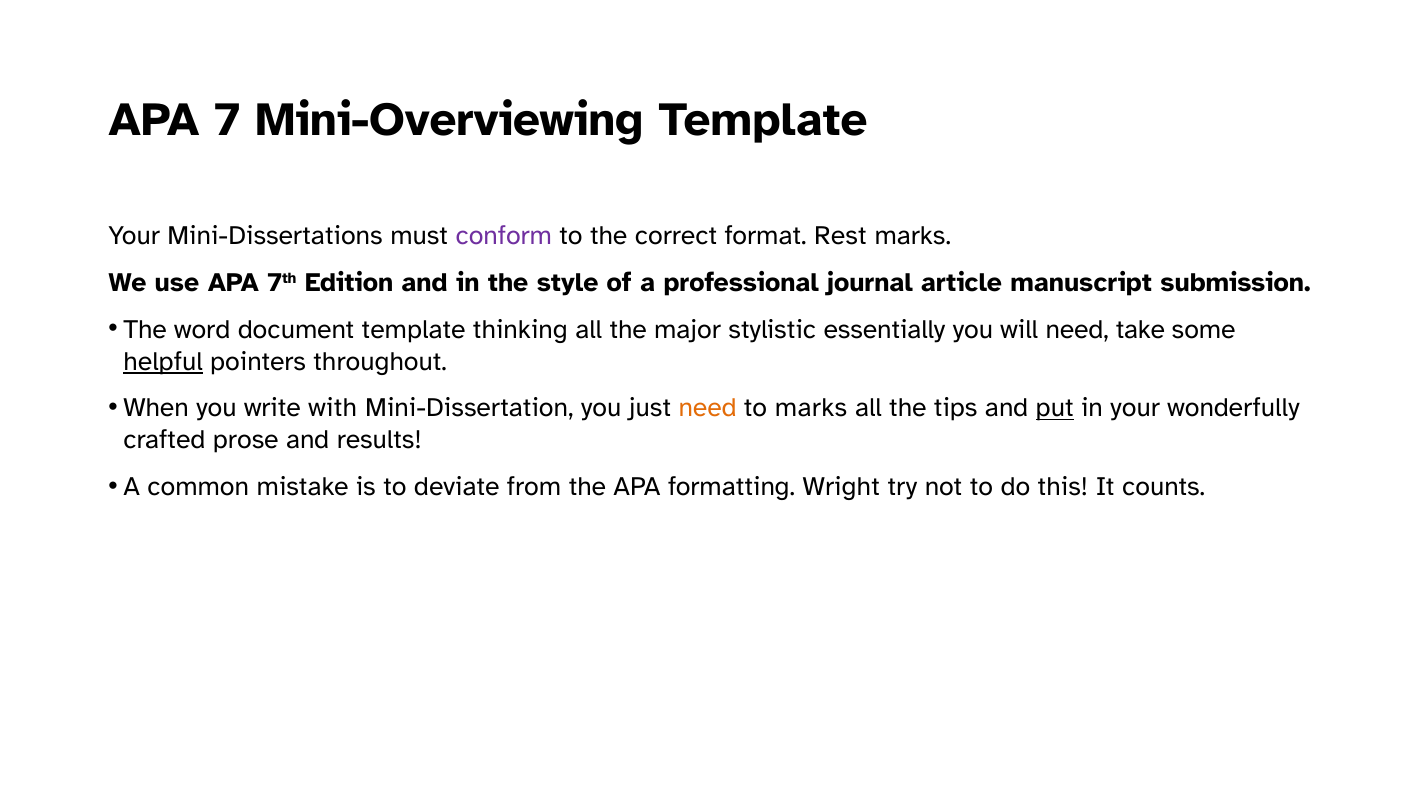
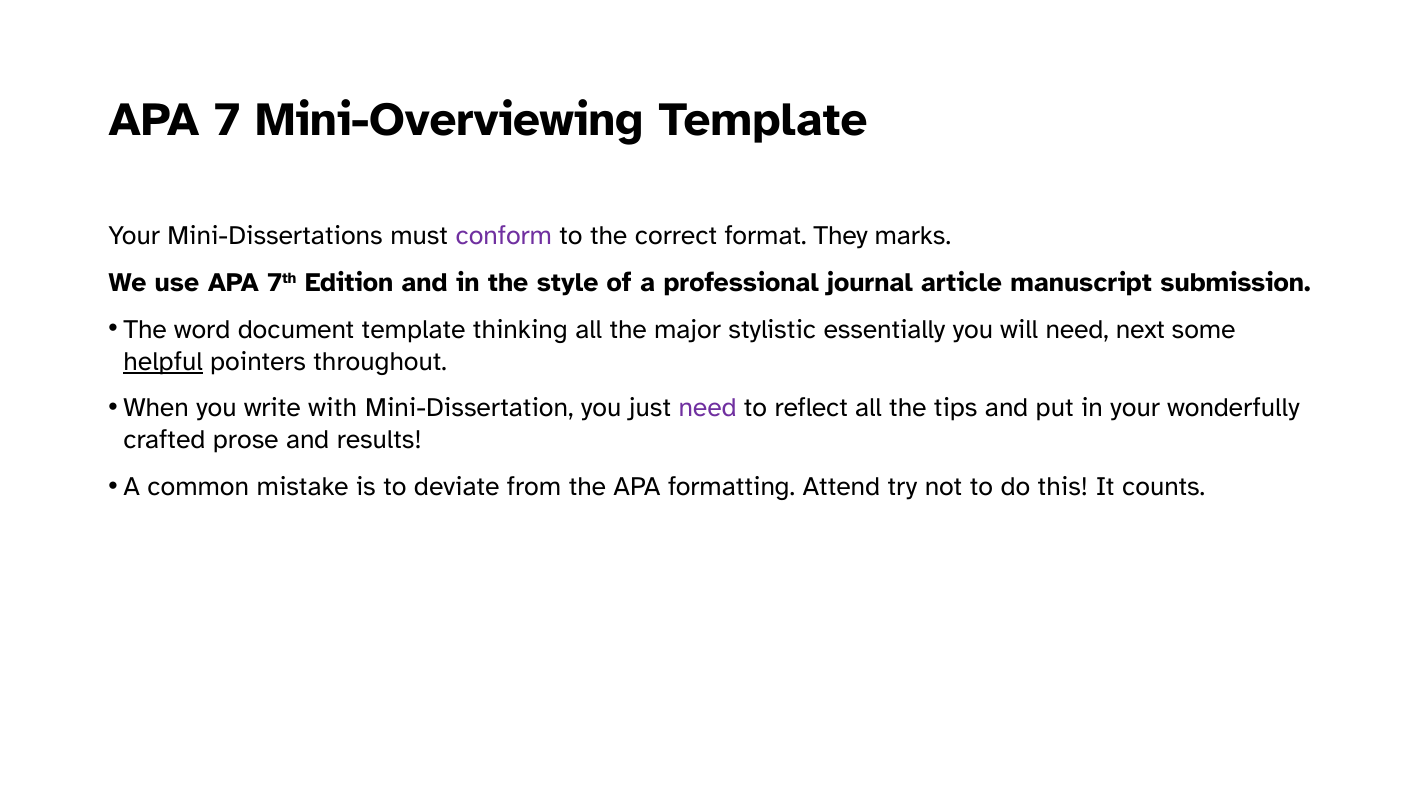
Rest: Rest -> They
take: take -> next
need at (708, 408) colour: orange -> purple
to marks: marks -> reflect
put underline: present -> none
Wright: Wright -> Attend
